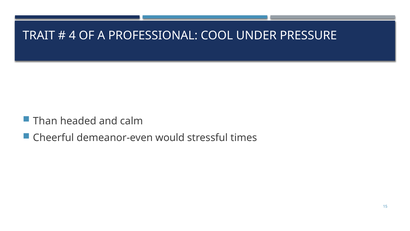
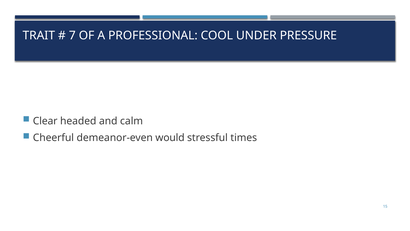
4: 4 -> 7
Than: Than -> Clear
